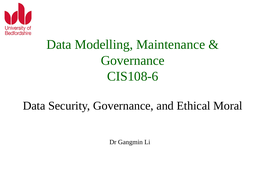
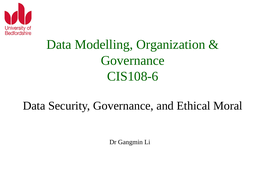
Maintenance: Maintenance -> Organization
